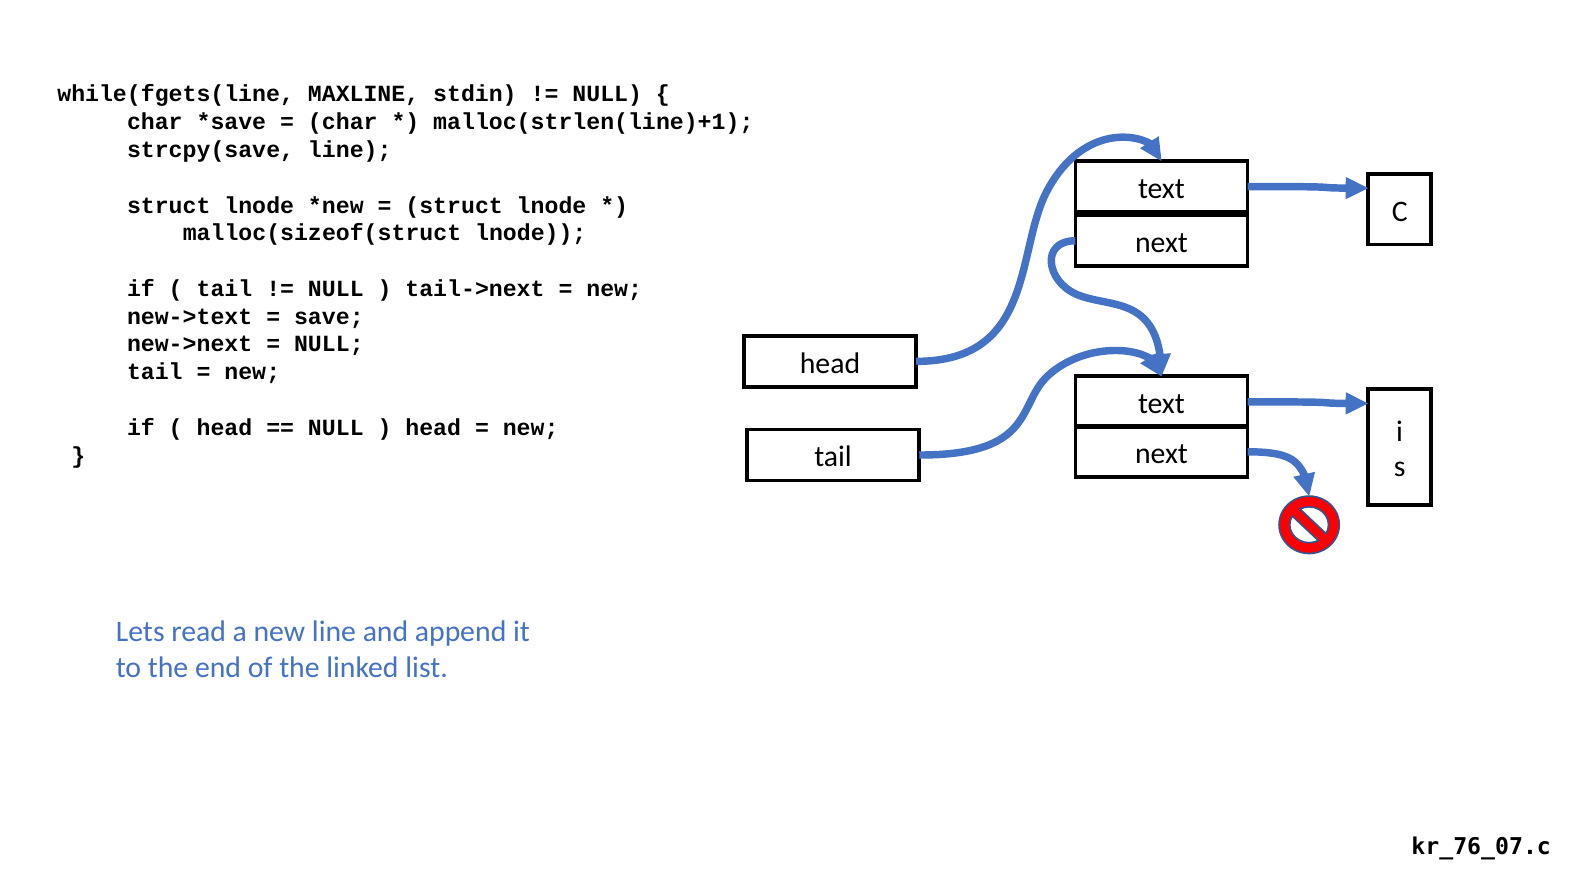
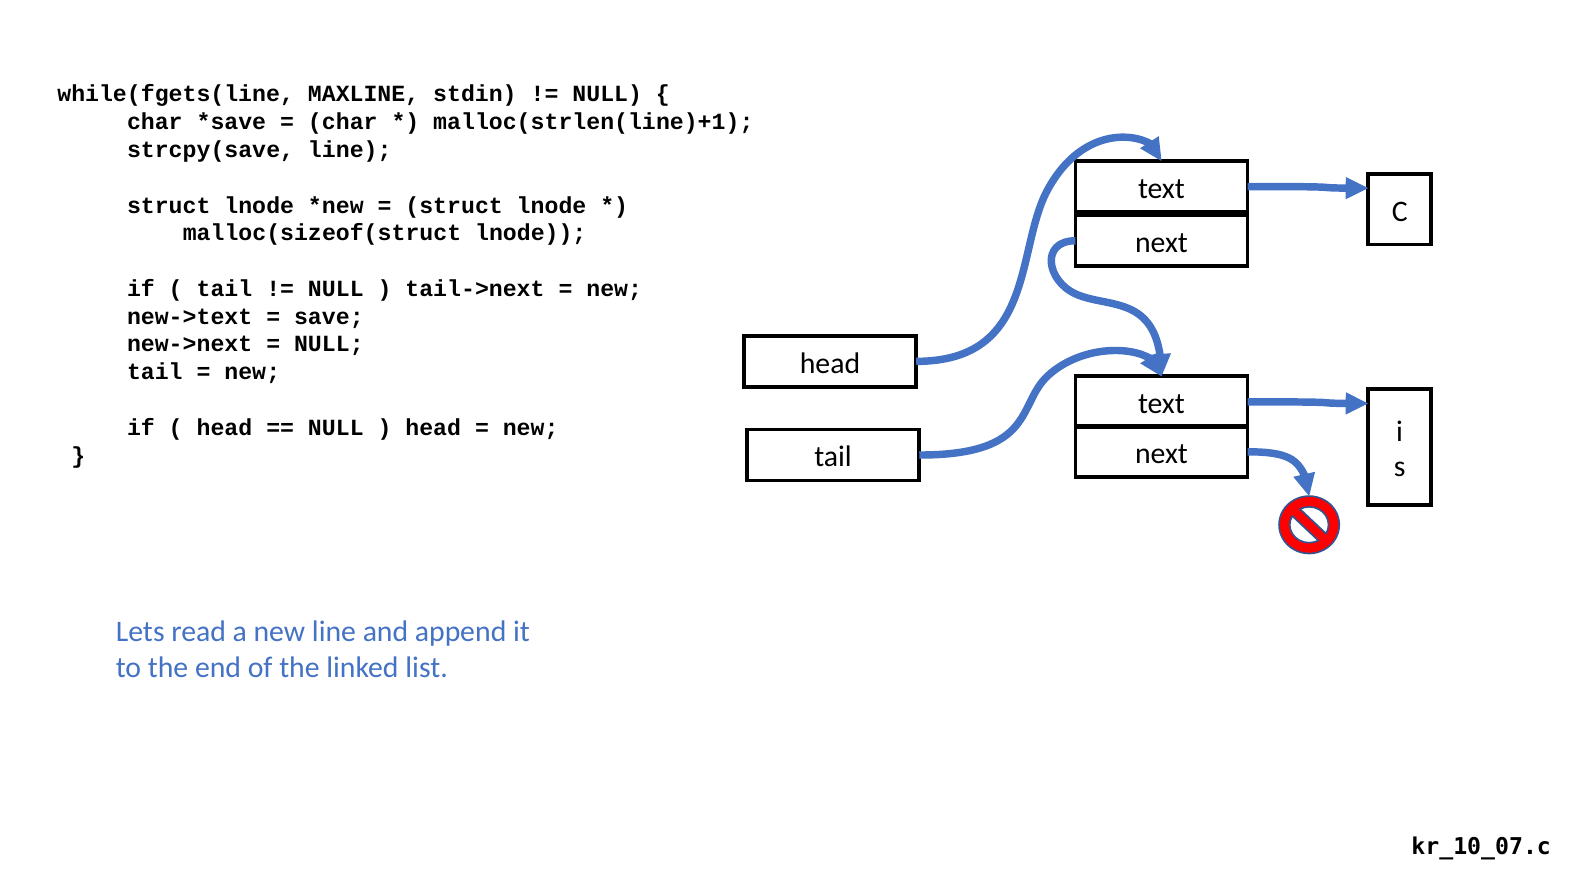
kr_76_07.c: kr_76_07.c -> kr_10_07.c
